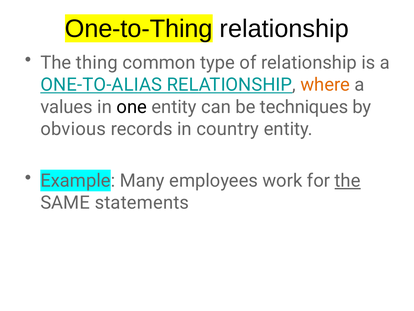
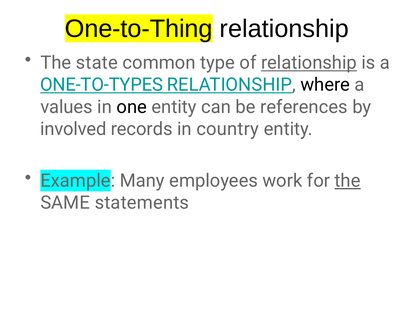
thing: thing -> state
relationship at (309, 63) underline: none -> present
ONE-TO-ALIAS: ONE-TO-ALIAS -> ONE-TO-TYPES
where colour: orange -> black
techniques: techniques -> references
obvious: obvious -> involved
